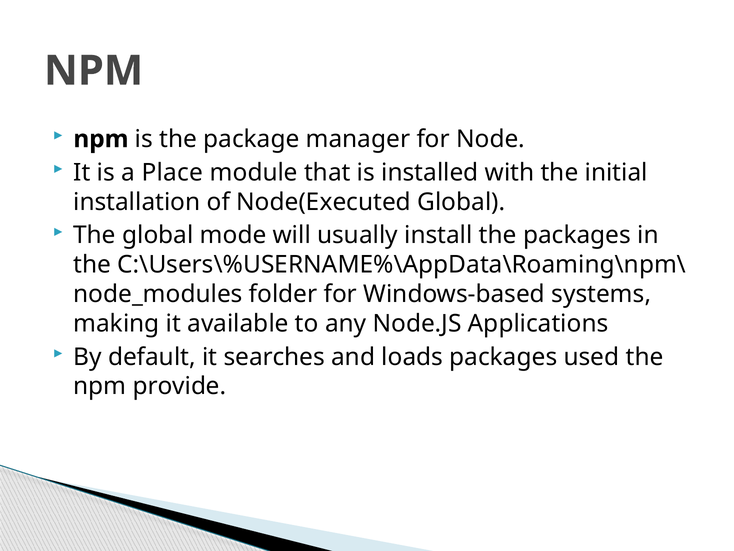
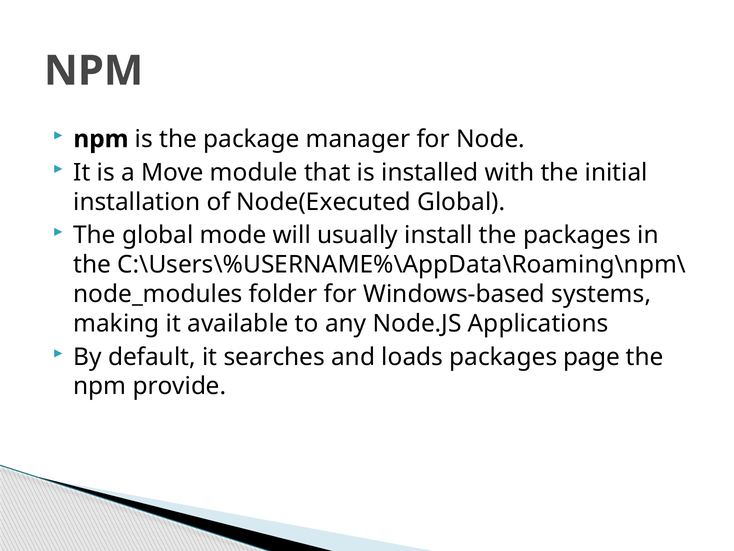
Place: Place -> Move
used: used -> page
